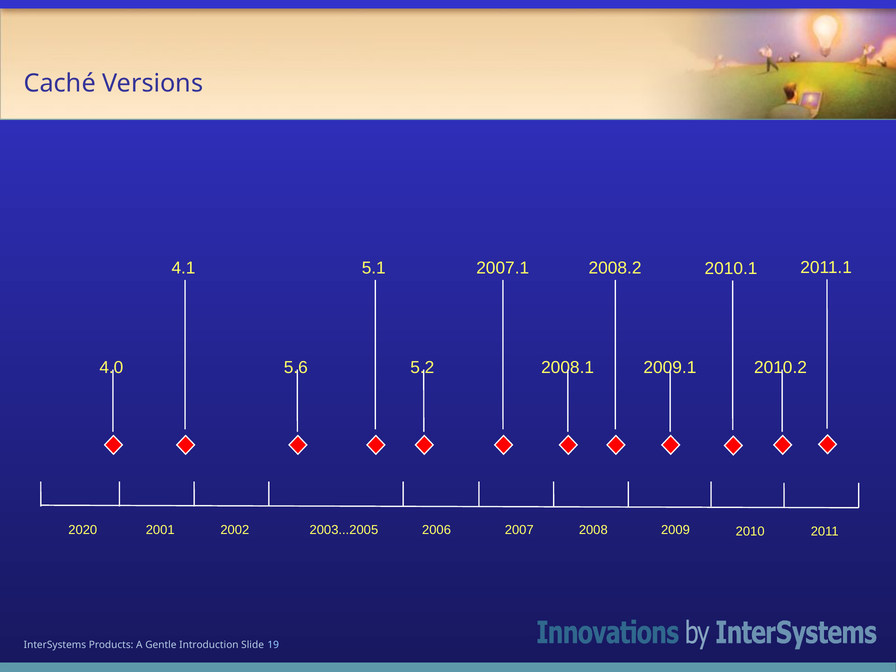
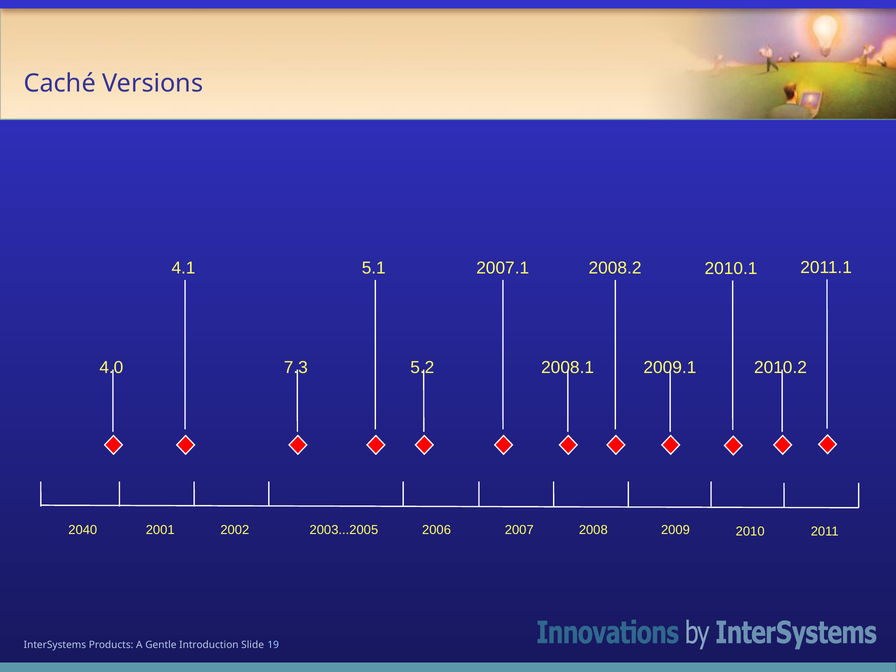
5.6: 5.6 -> 7.3
2020: 2020 -> 2040
